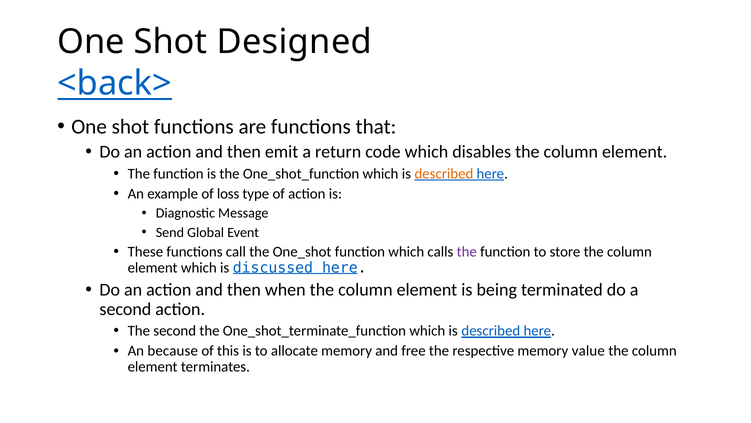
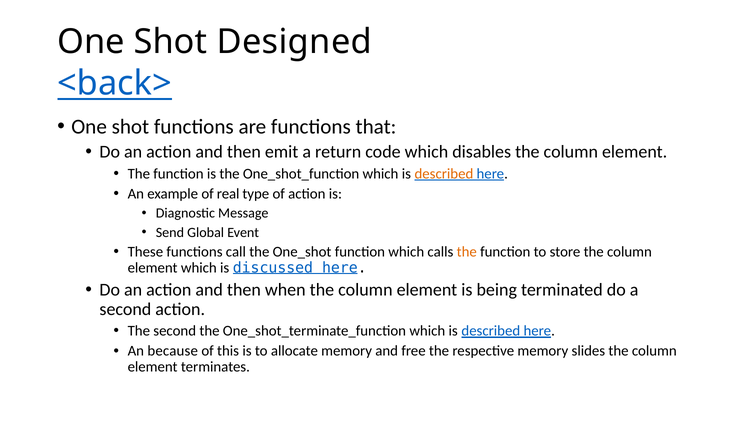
loss: loss -> real
the at (467, 252) colour: purple -> orange
value: value -> slides
